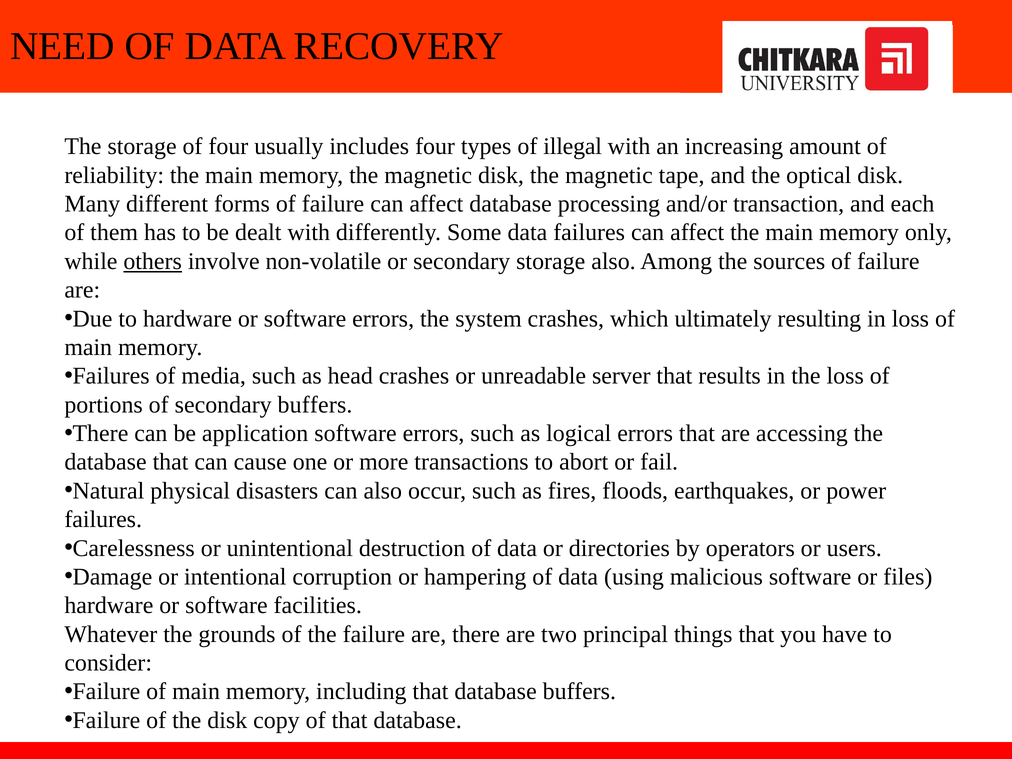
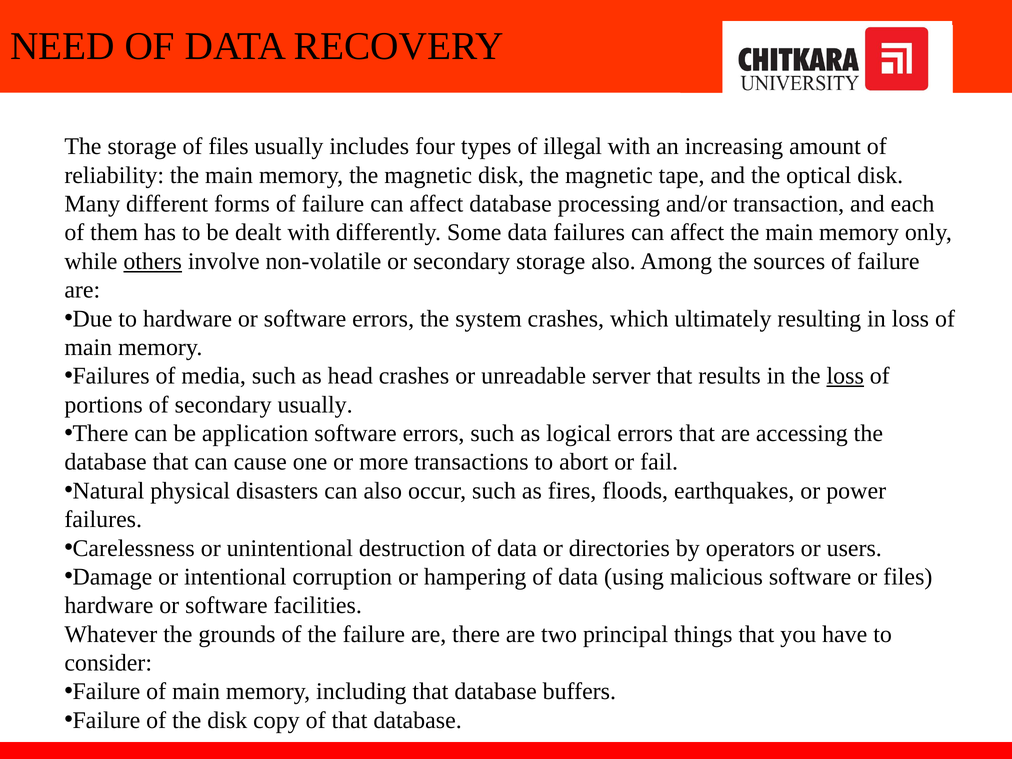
of four: four -> files
loss at (845, 376) underline: none -> present
secondary buffers: buffers -> usually
